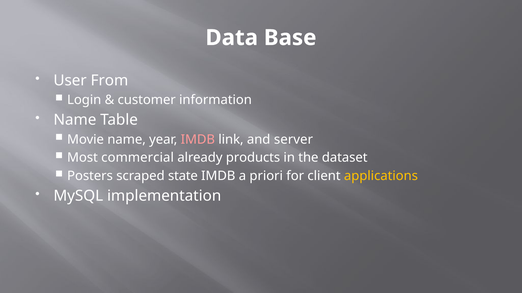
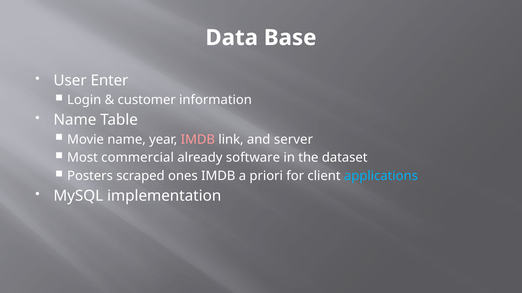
From: From -> Enter
products: products -> software
state: state -> ones
applications colour: yellow -> light blue
